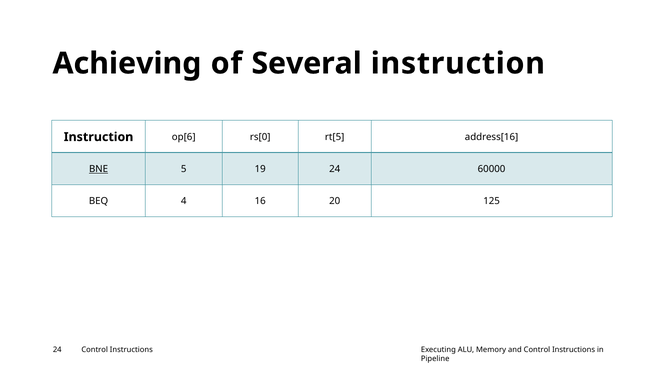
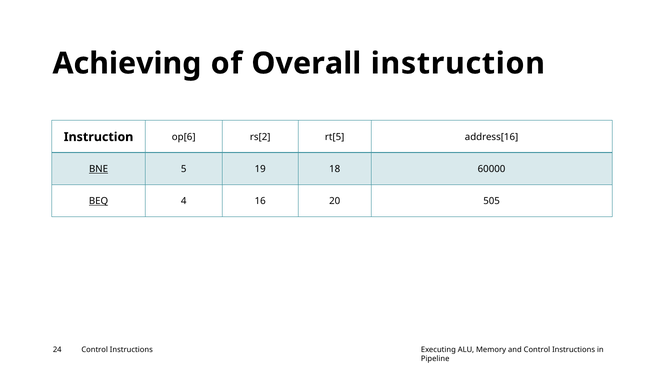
Several: Several -> Overall
rs[0: rs[0 -> rs[2
19 24: 24 -> 18
BEQ underline: none -> present
125: 125 -> 505
